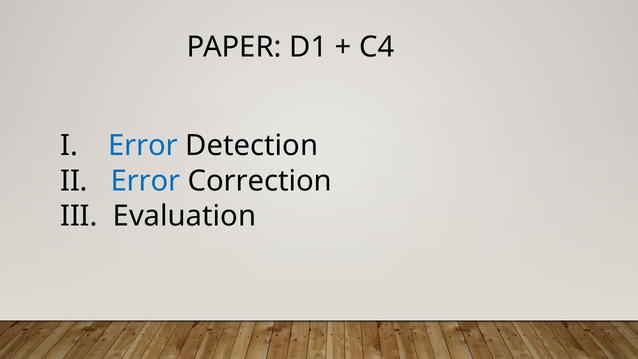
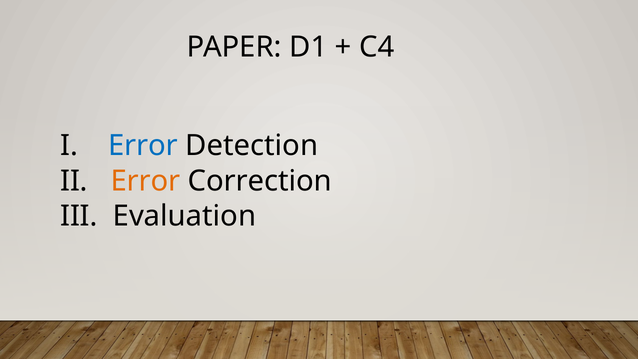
Error at (145, 181) colour: blue -> orange
